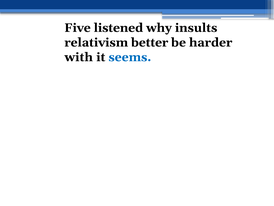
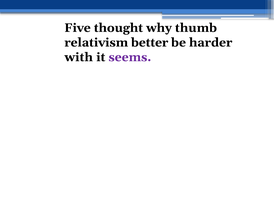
listened: listened -> thought
insults: insults -> thumb
seems colour: blue -> purple
